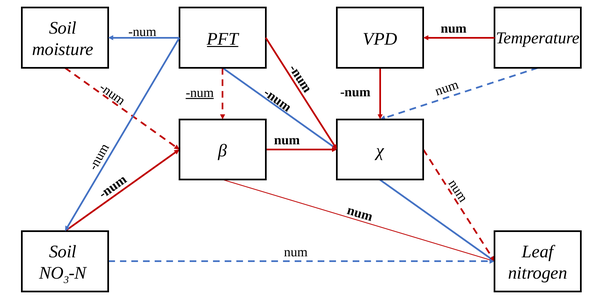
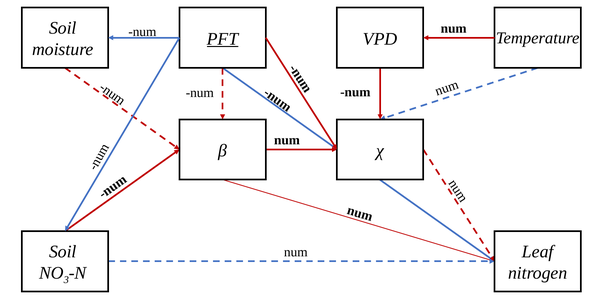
num at (200, 93) underline: present -> none
